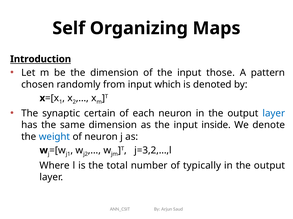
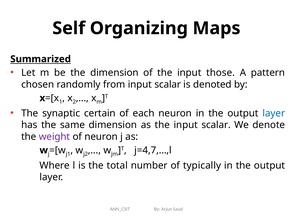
Introduction: Introduction -> Summarized
from input which: which -> scalar
the input inside: inside -> scalar
weight colour: blue -> purple
j=3,2,…,l: j=3,2,…,l -> j=4,7,…,l
